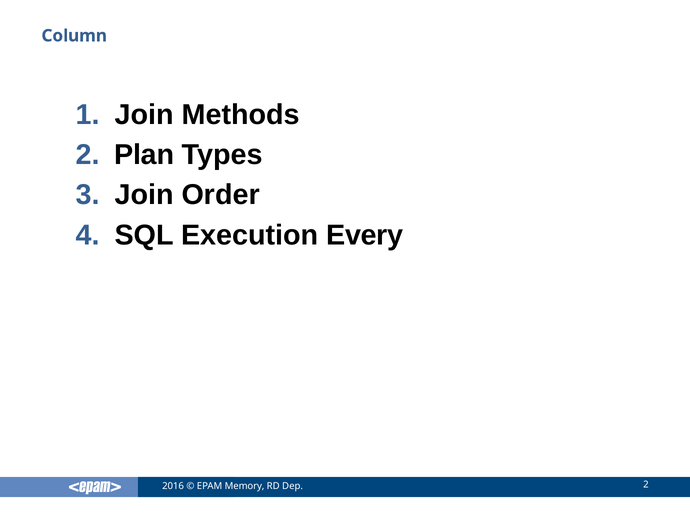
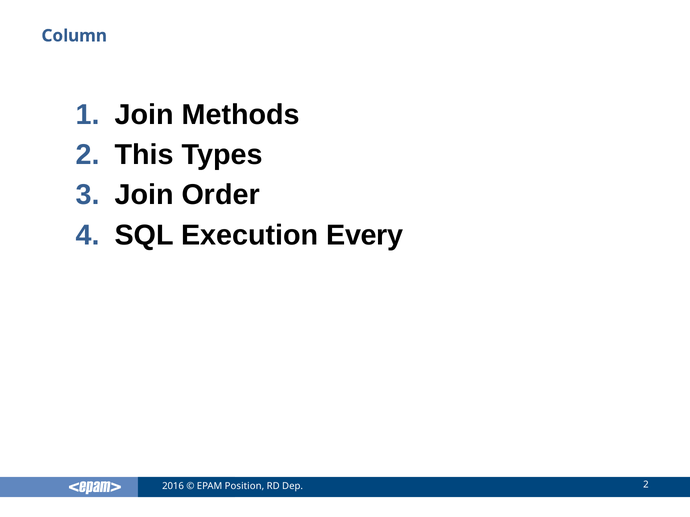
Plan: Plan -> This
Memory: Memory -> Position
